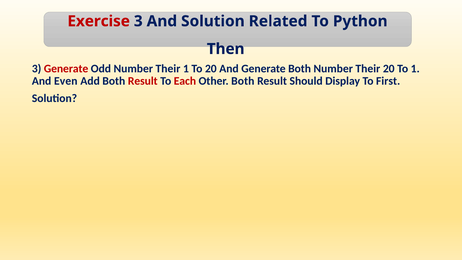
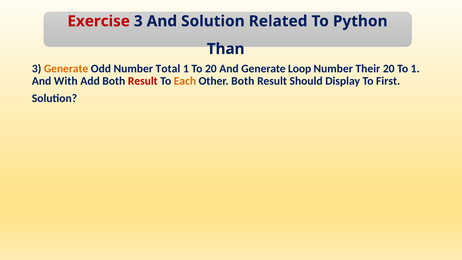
Then: Then -> Than
Generate at (66, 69) colour: red -> orange
Odd Number Their: Their -> Total
Generate Both: Both -> Loop
Even: Even -> With
Each colour: red -> orange
